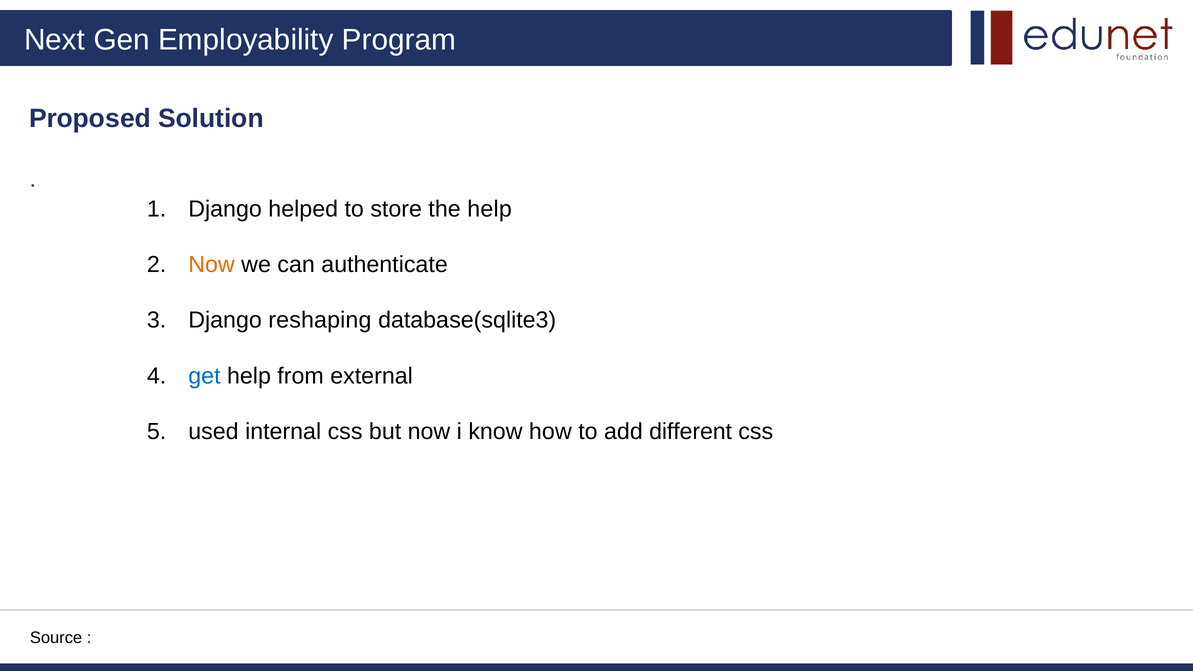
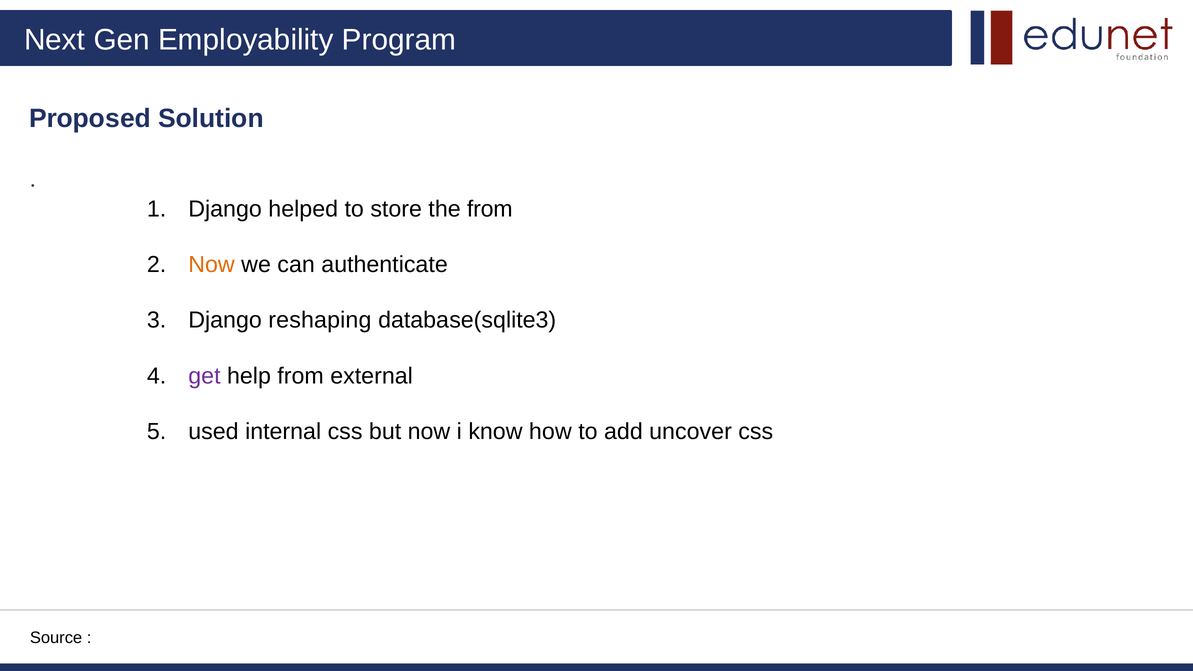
the help: help -> from
get colour: blue -> purple
different: different -> uncover
